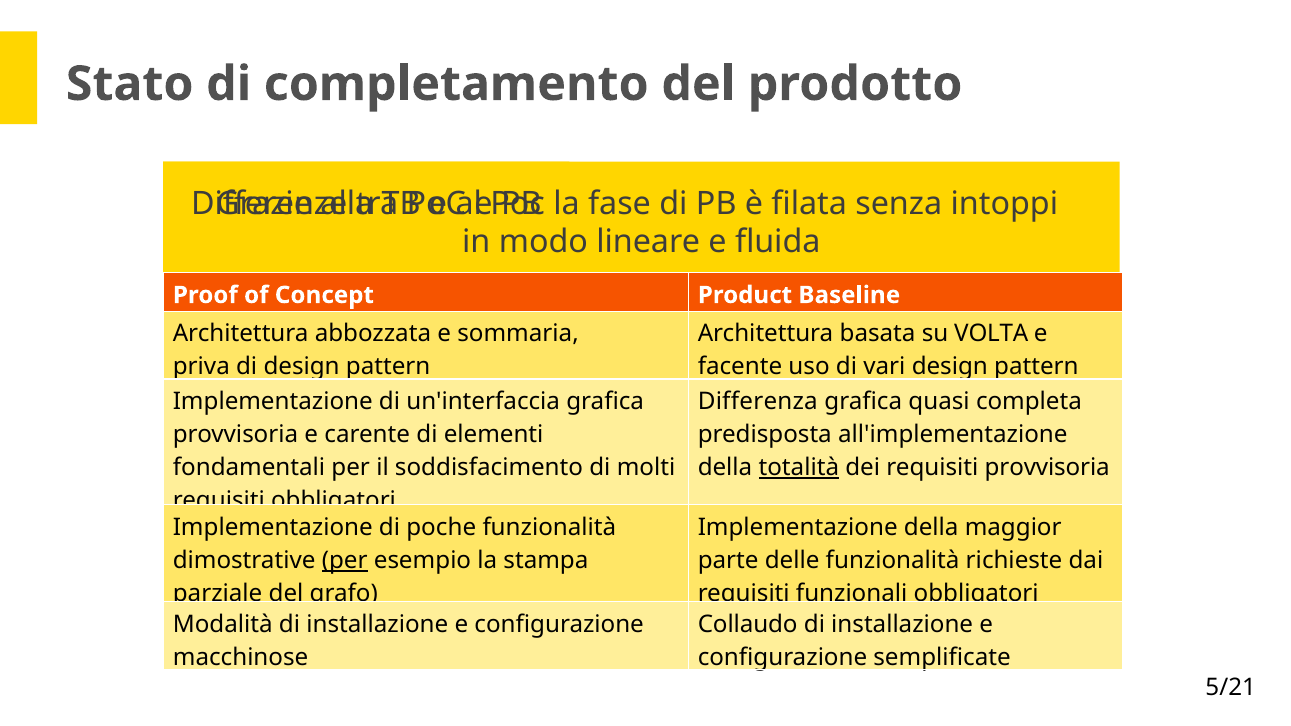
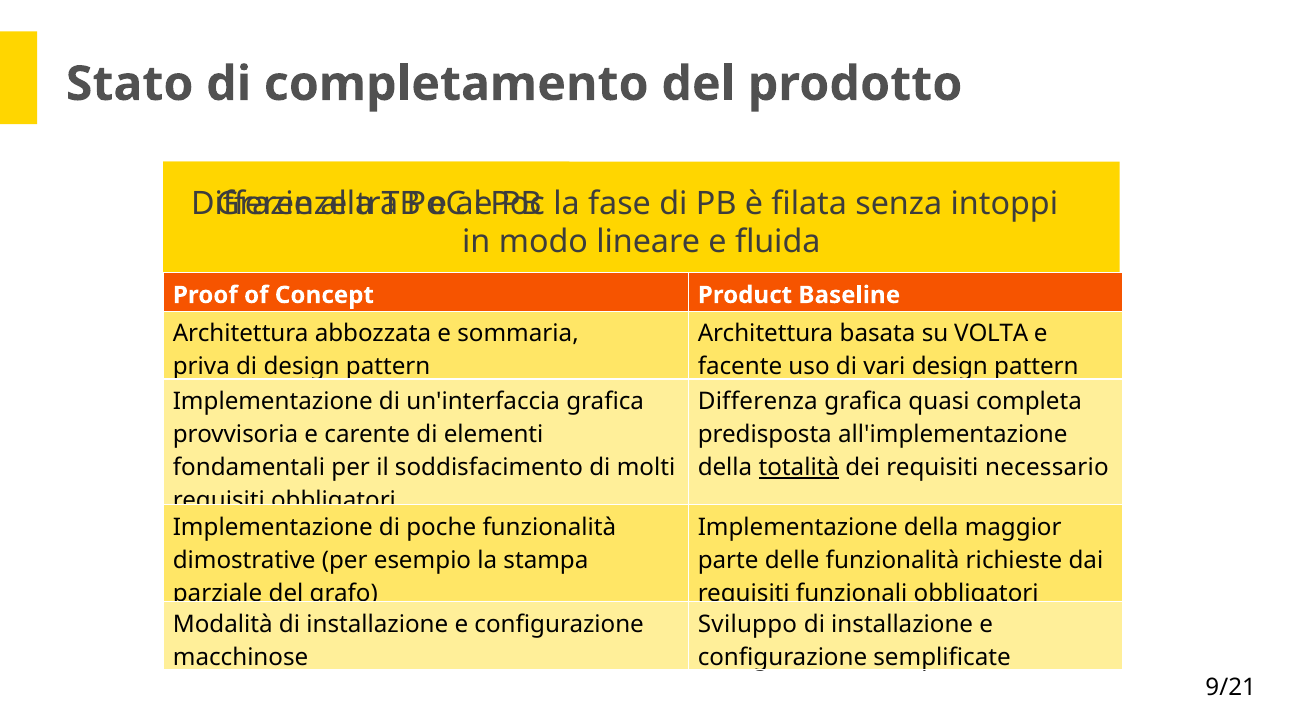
requisiti provvisoria: provvisoria -> necessario
per at (345, 561) underline: present -> none
Collaudo: Collaudo -> Sviluppo
5/21: 5/21 -> 9/21
